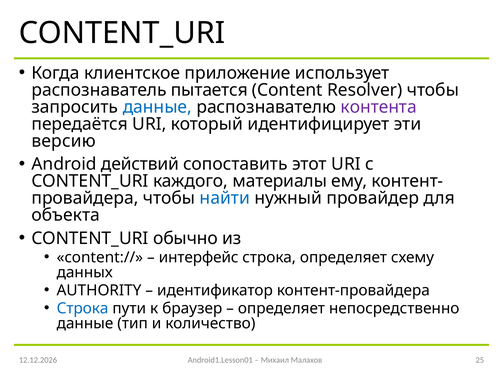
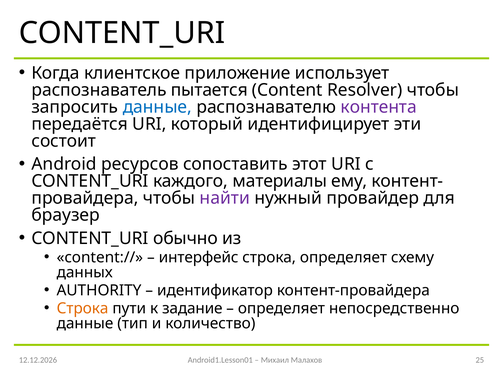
версию: версию -> состоит
действий: действий -> ресурсов
найти colour: blue -> purple
объекта: объекта -> браузер
Строка at (83, 309) colour: blue -> orange
браузер: браузер -> задание
